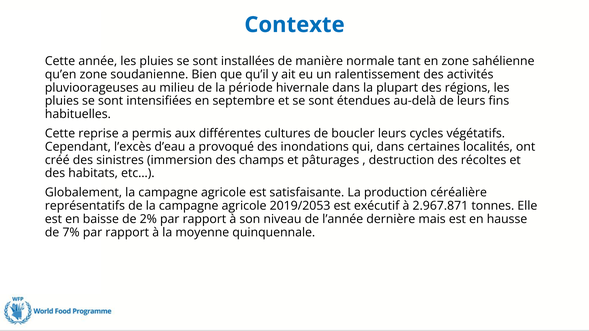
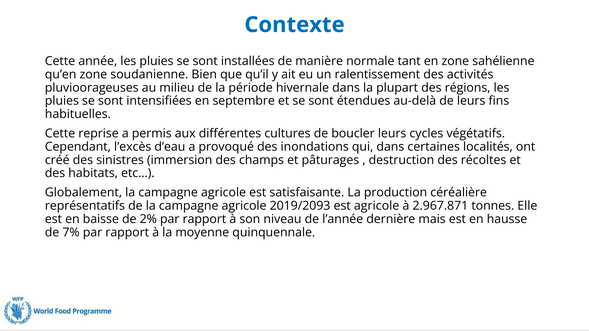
2019/2053: 2019/2053 -> 2019/2093
est exécutif: exécutif -> agricole
